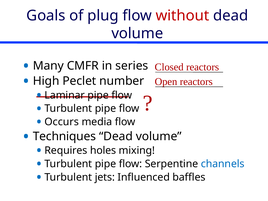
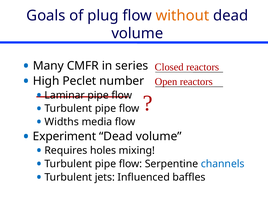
without colour: red -> orange
Occurs: Occurs -> Widths
Techniques: Techniques -> Experiment
